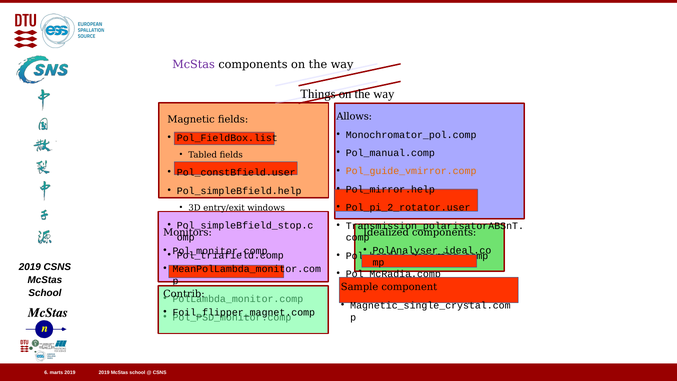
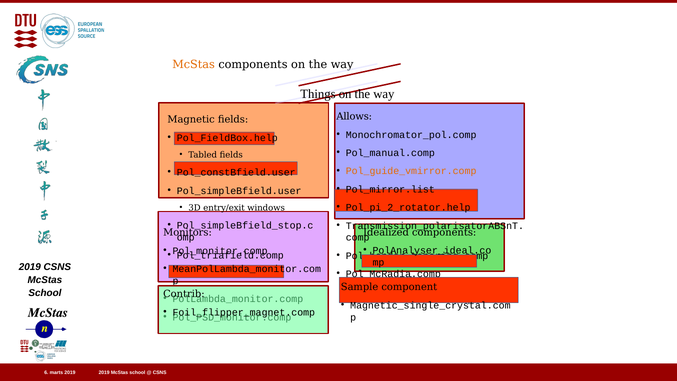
McStas at (194, 65) colour: purple -> orange
Pol_FieldBox.list: Pol_FieldBox.list -> Pol_FieldBox.help
Pol_mirror.help: Pol_mirror.help -> Pol_mirror.list
Pol_simpleBfield.help: Pol_simpleBfield.help -> Pol_simpleBfield.user
Pol_pi_2_rotator.user: Pol_pi_2_rotator.user -> Pol_pi_2_rotator.help
